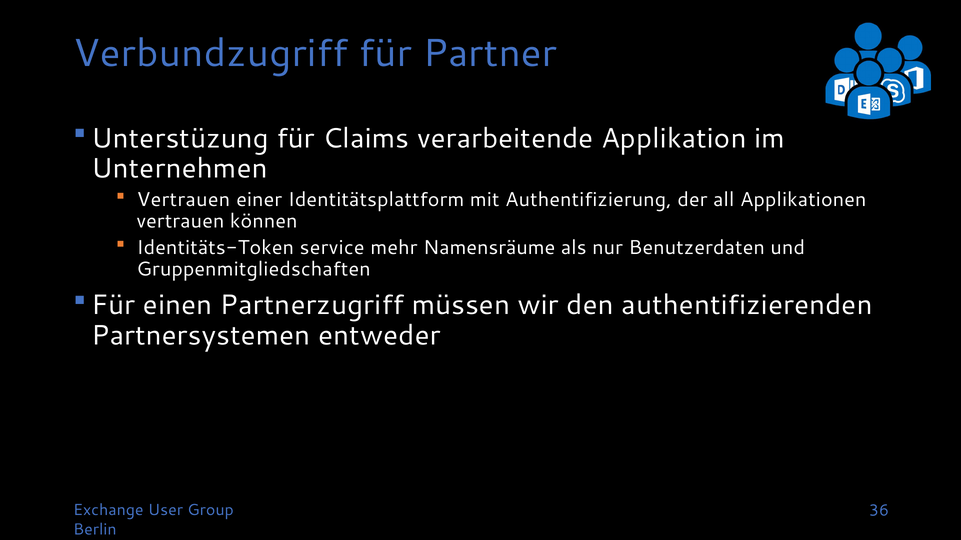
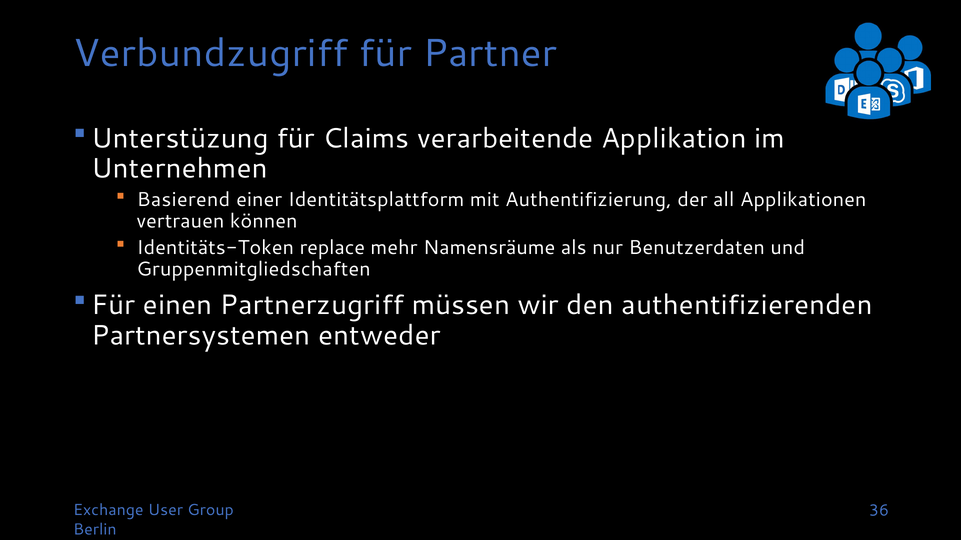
Vertrauen at (183, 200): Vertrauen -> Basierend
service: service -> replace
